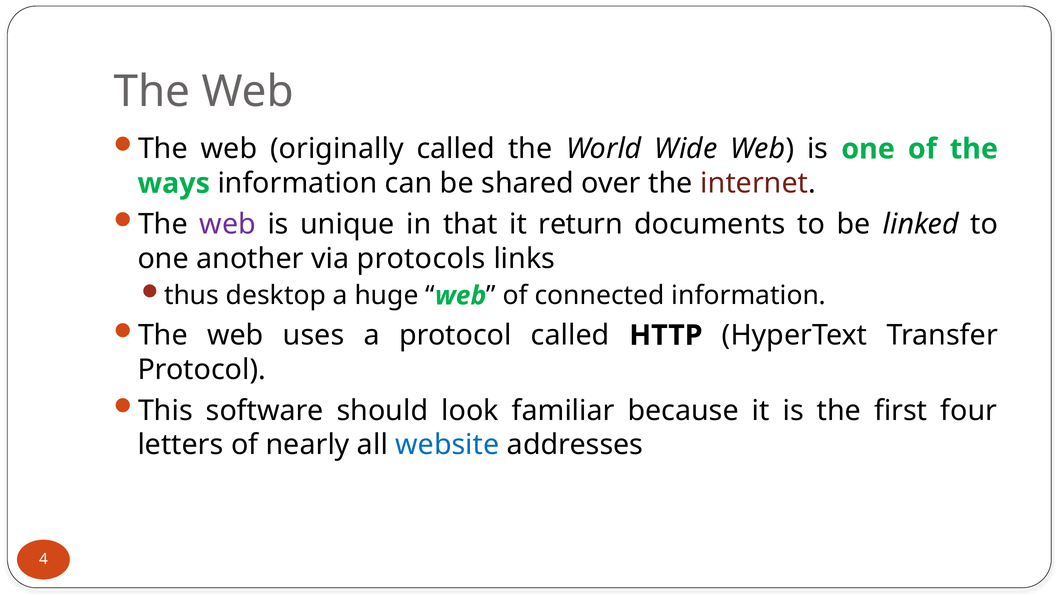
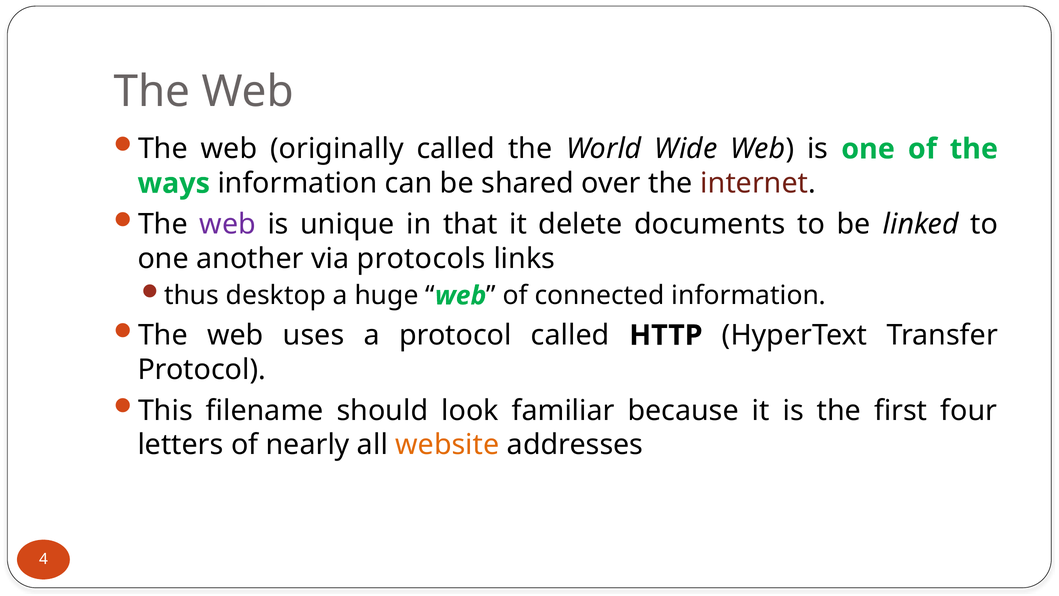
return: return -> delete
software: software -> filename
website colour: blue -> orange
